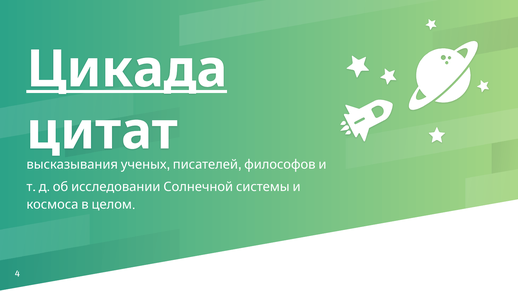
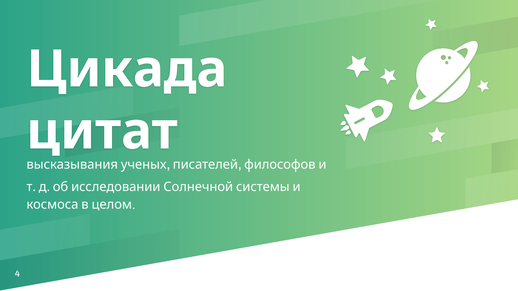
Цикада underline: present -> none
